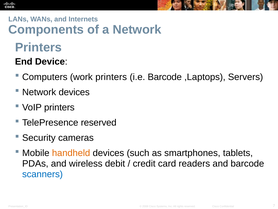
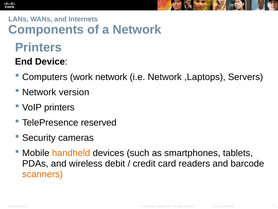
work printers: printers -> network
i.e Barcode: Barcode -> Network
Network devices: devices -> version
scanners colour: blue -> orange
